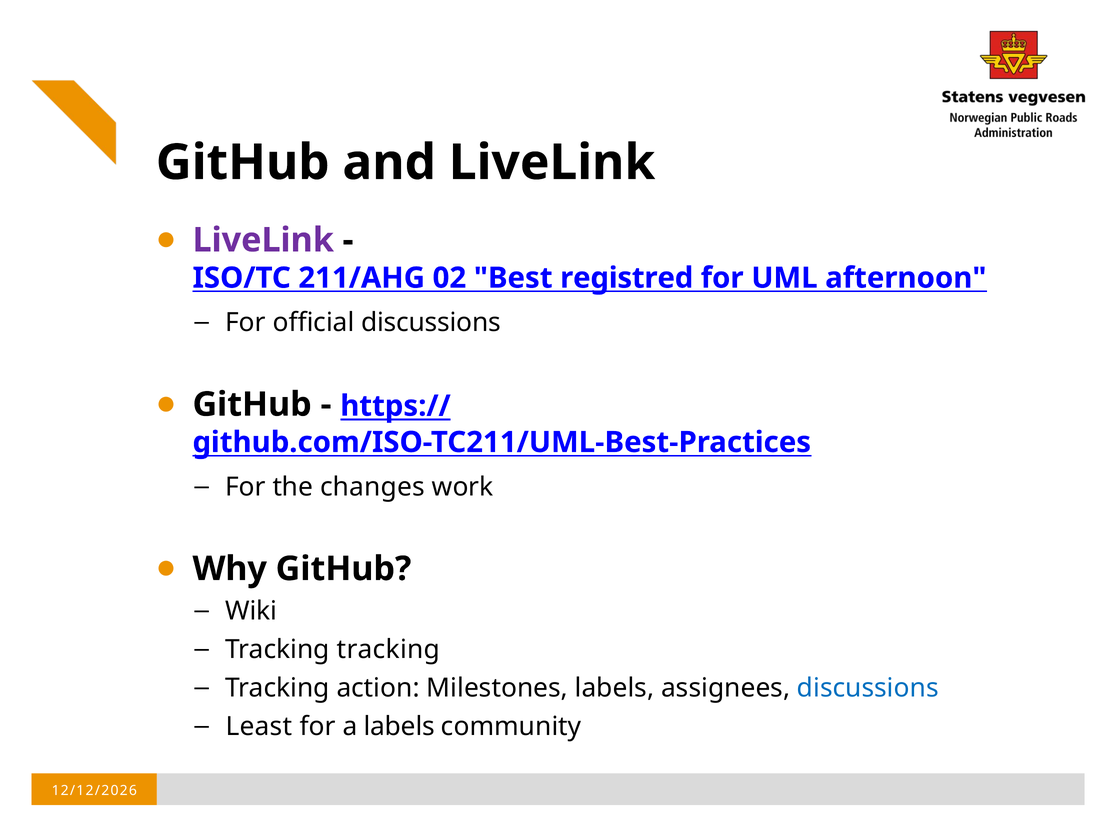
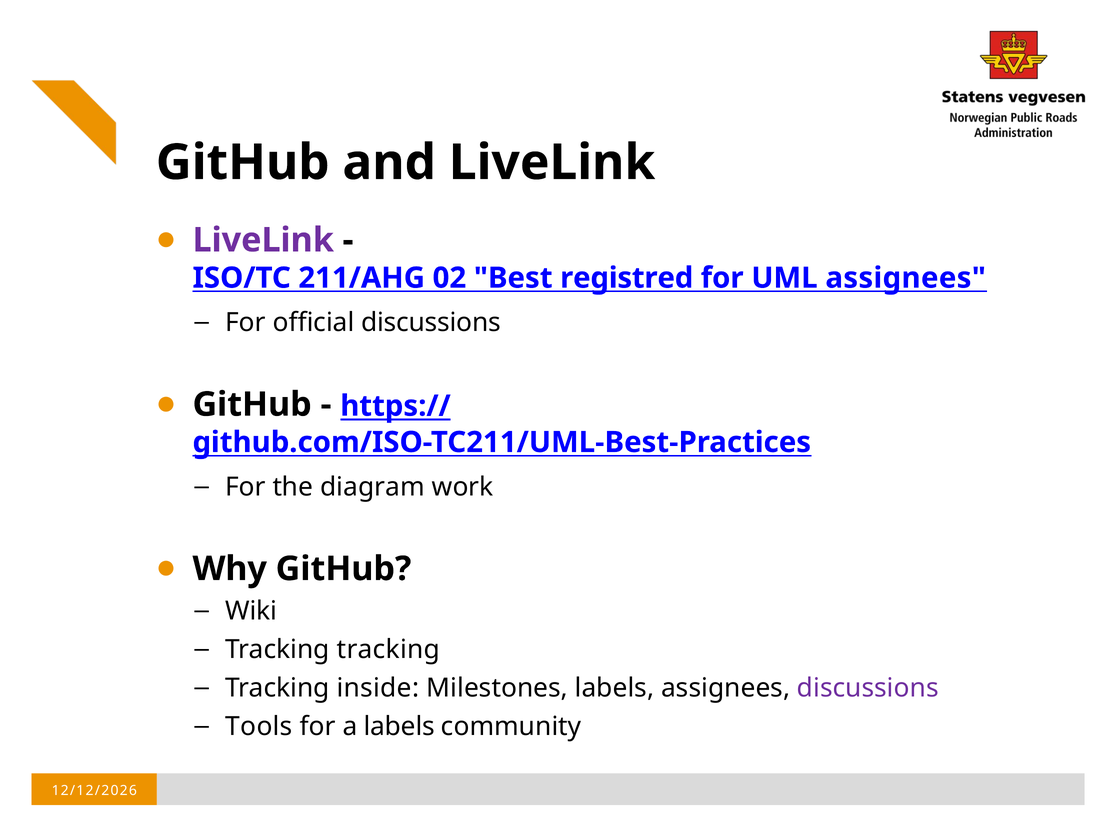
UML afternoon: afternoon -> assignees
changes: changes -> diagram
action: action -> inside
discussions at (868, 688) colour: blue -> purple
Least: Least -> Tools
